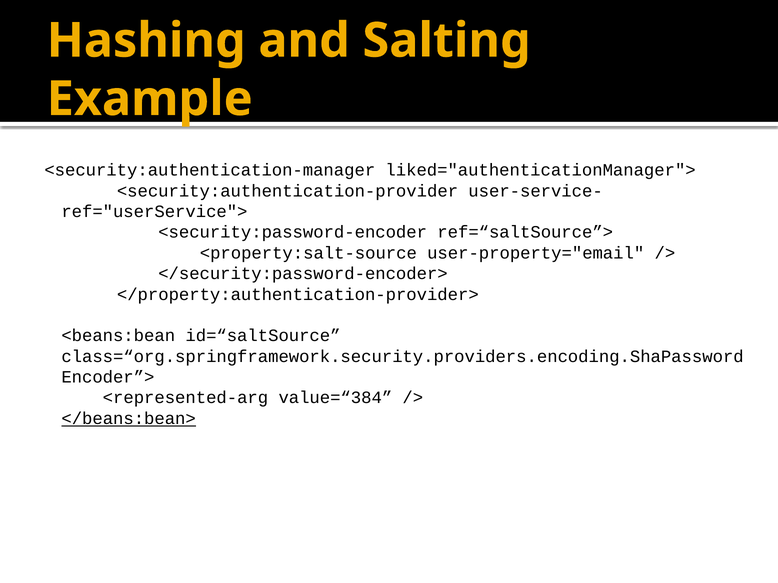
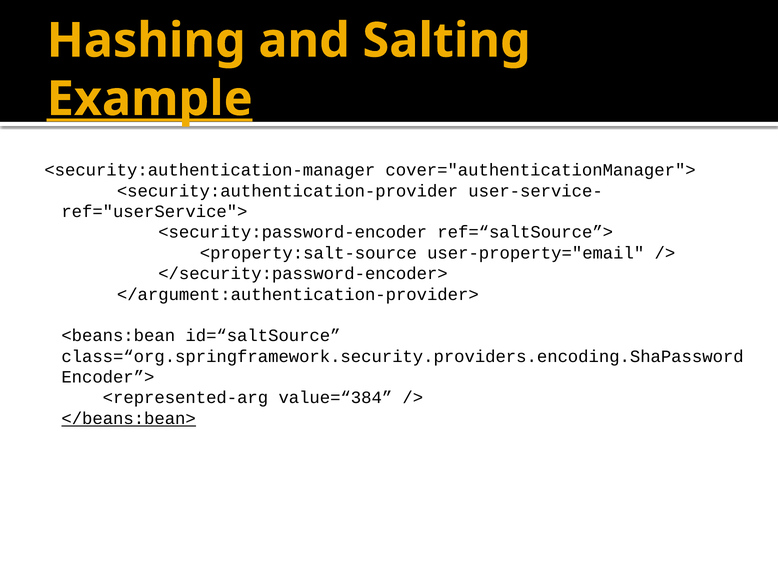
Example underline: none -> present
liked="authenticationManager">: liked="authenticationManager"> -> cover="authenticationManager">
</property:authentication-provider>: </property:authentication-provider> -> </argument:authentication-provider>
